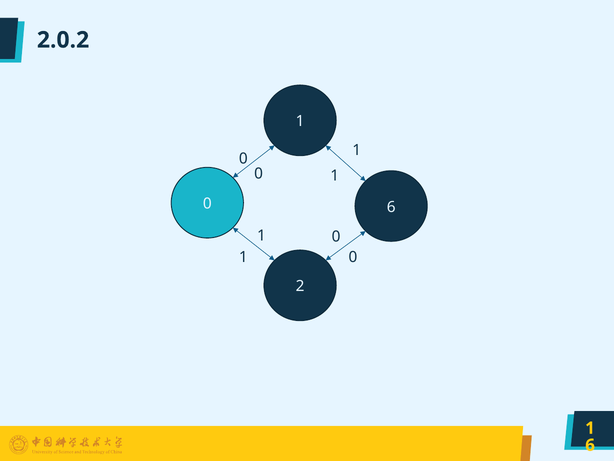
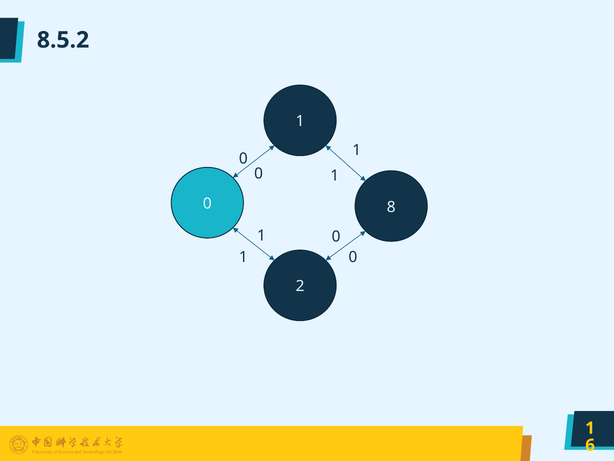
2.0.2: 2.0.2 -> 8.5.2
0 6: 6 -> 8
